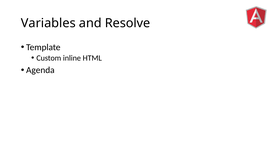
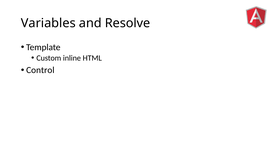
Agenda: Agenda -> Control
